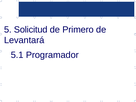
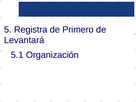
Solicitud: Solicitud -> Registra
Programador: Programador -> Organización
